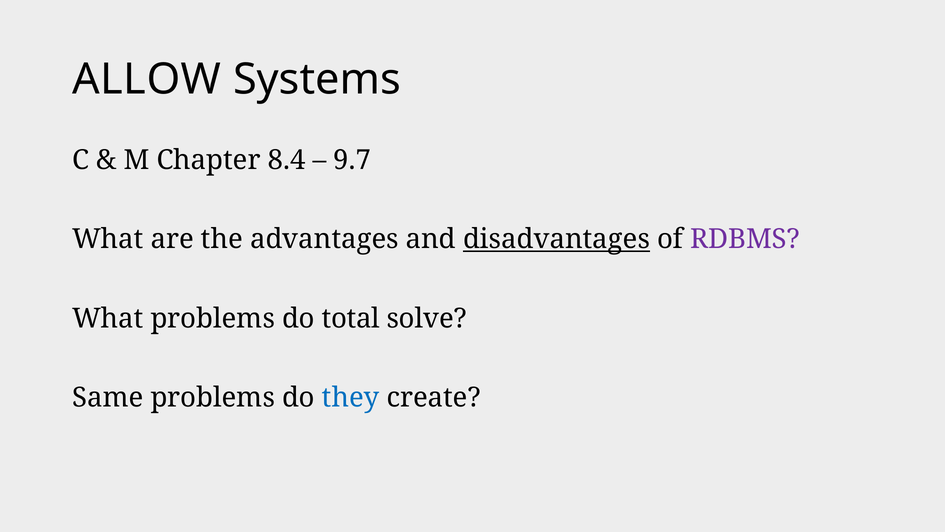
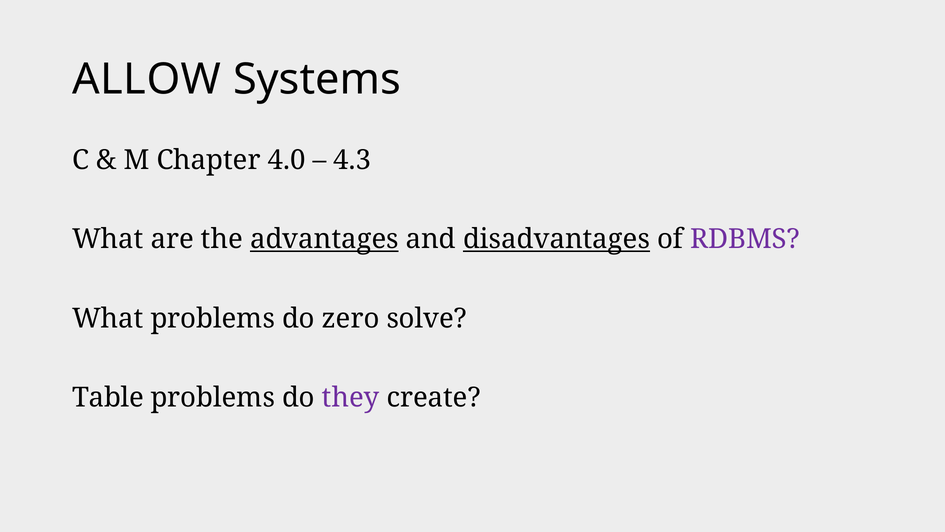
8.4: 8.4 -> 4.0
9.7: 9.7 -> 4.3
advantages underline: none -> present
total: total -> zero
Same: Same -> Table
they colour: blue -> purple
